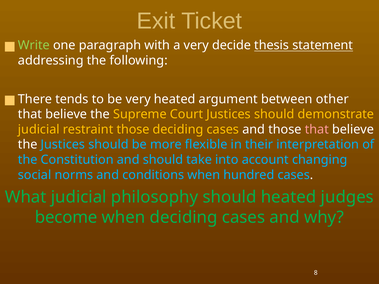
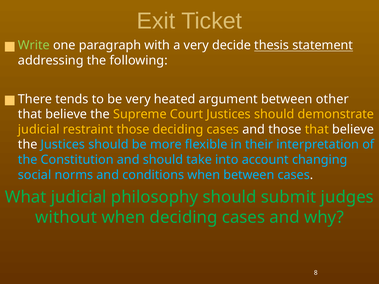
that at (317, 130) colour: pink -> yellow
when hundred: hundred -> between
should heated: heated -> submit
become: become -> without
